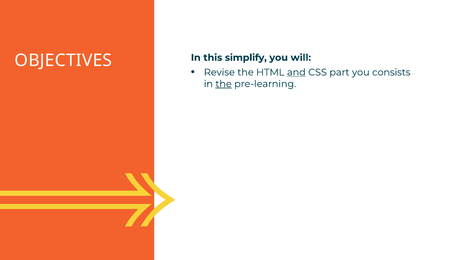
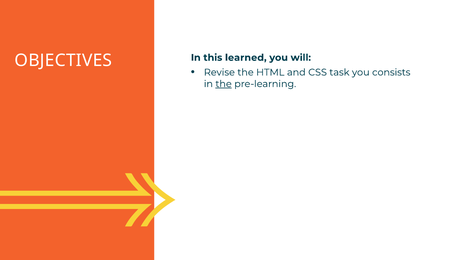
simplify: simplify -> learned
and underline: present -> none
part: part -> task
